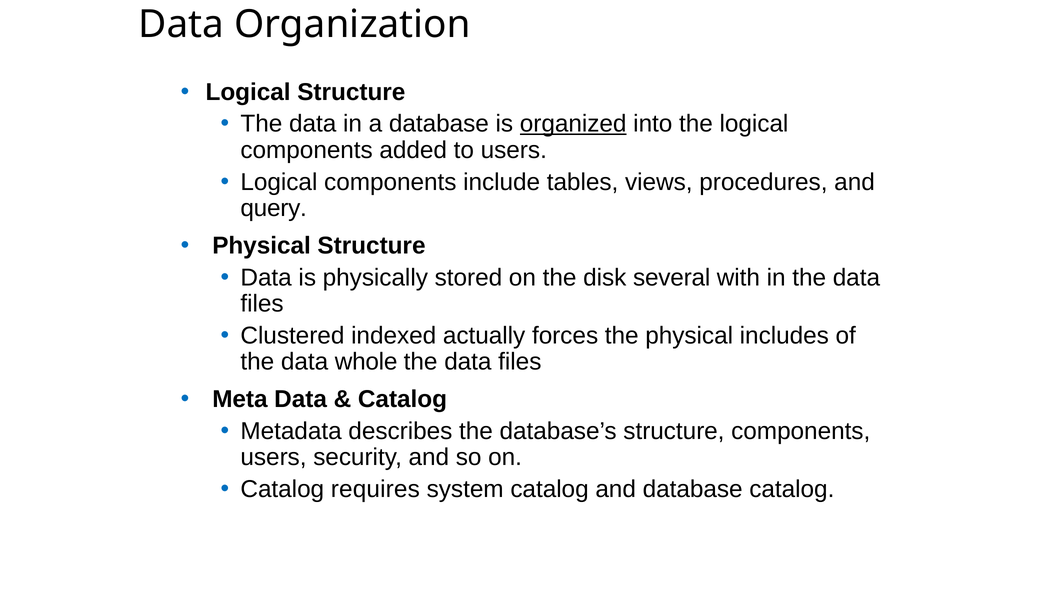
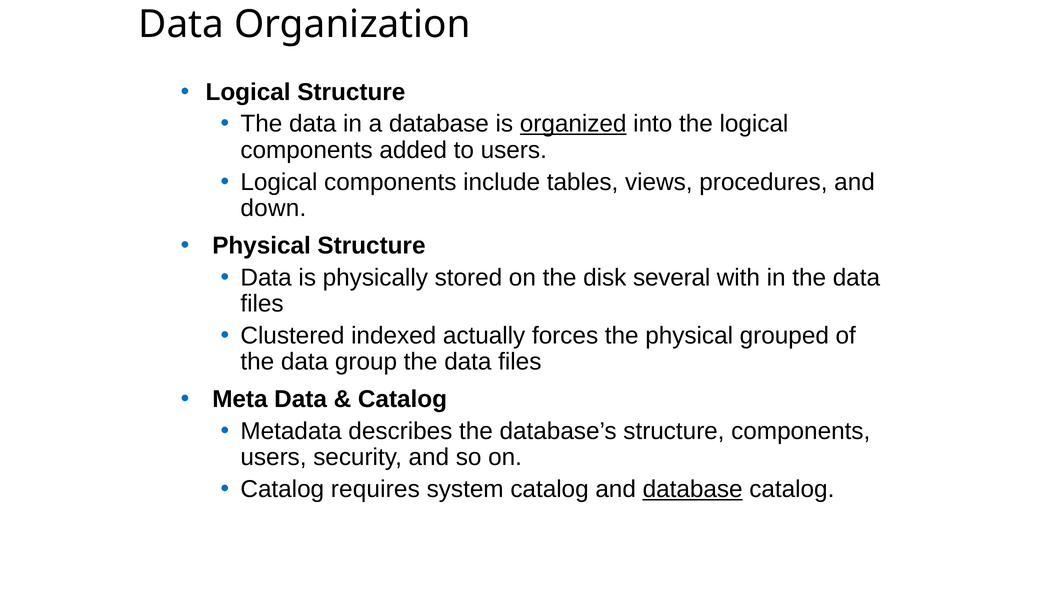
query: query -> down
includes: includes -> grouped
whole: whole -> group
database at (693, 489) underline: none -> present
